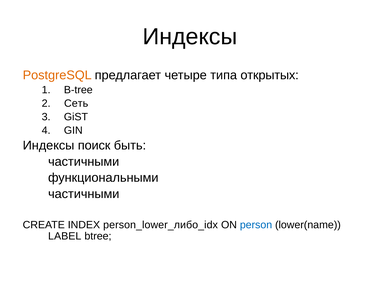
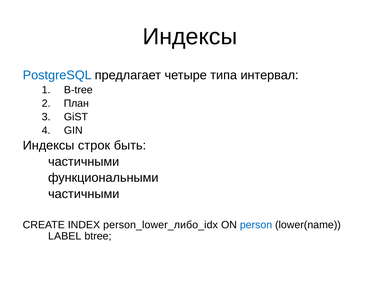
PostgreSQL colour: orange -> blue
открытых: открытых -> интервал
Сеть: Сеть -> План
поиск: поиск -> строк
